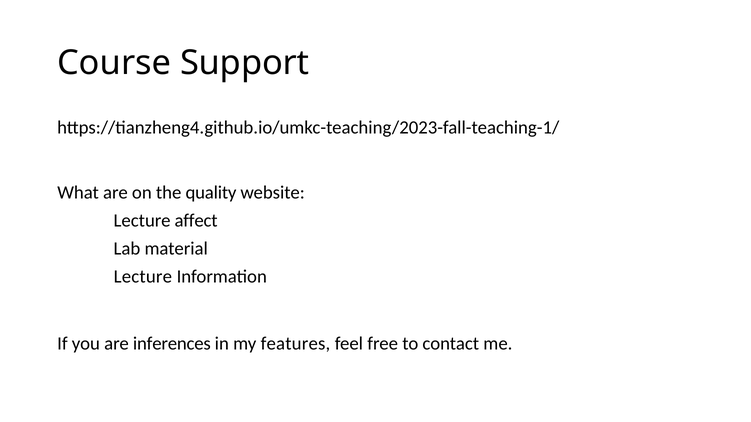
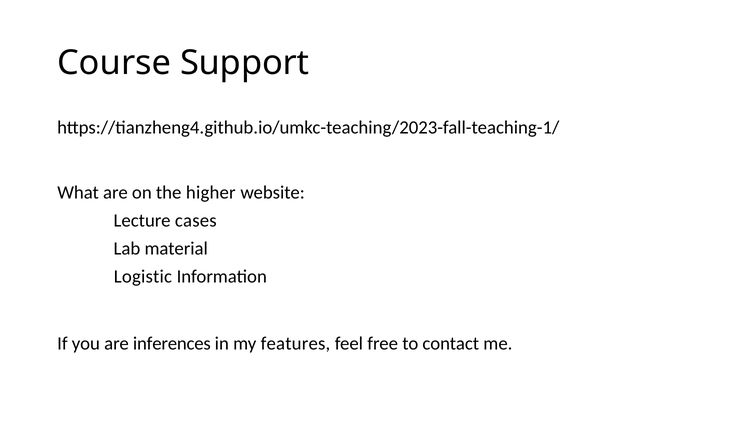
quality: quality -> higher
affect: affect -> cases
Lecture at (143, 277): Lecture -> Logistic
